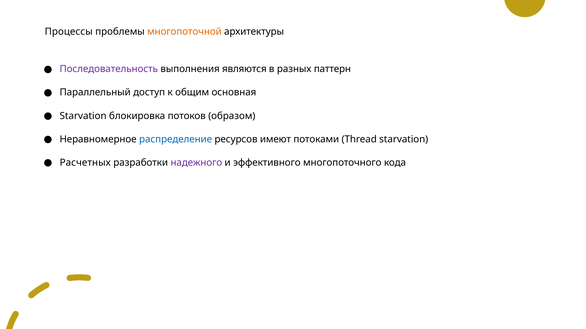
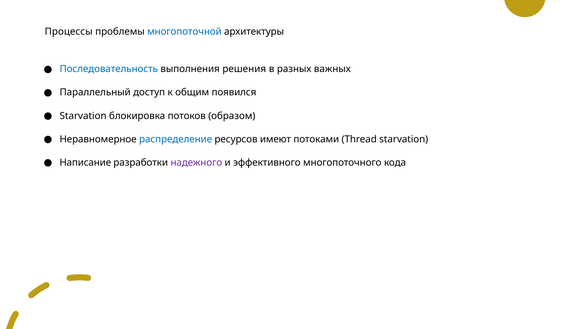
многопоточной colour: orange -> blue
Последовательность colour: purple -> blue
являются: являются -> решения
паттерн: паттерн -> важных
основная: основная -> появился
Расчетных: Расчетных -> Написание
